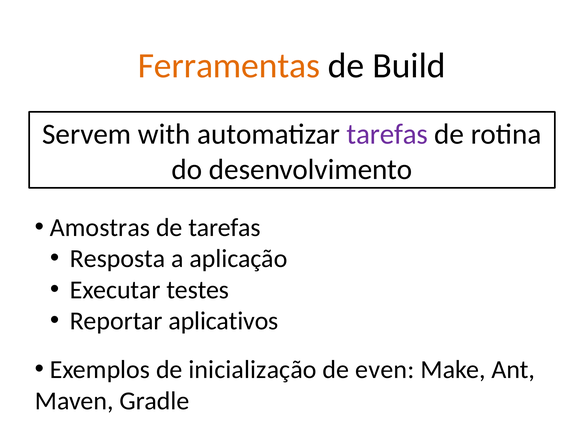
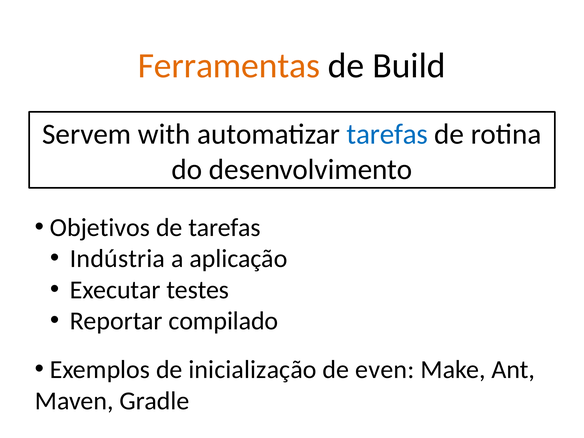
tarefas at (387, 134) colour: purple -> blue
Amostras: Amostras -> Objetivos
Resposta: Resposta -> Indústria
aplicativos: aplicativos -> compilado
